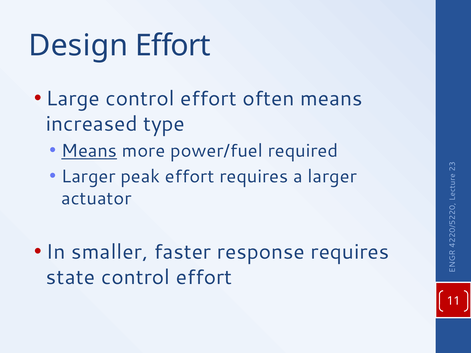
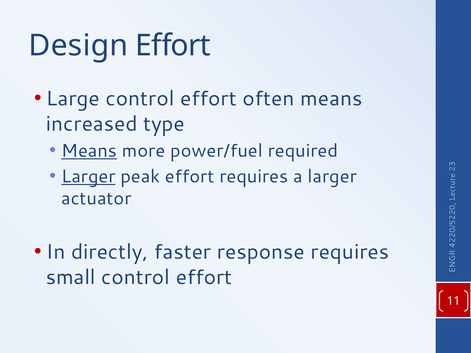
Larger at (88, 177) underline: none -> present
smaller: smaller -> directly
state: state -> small
